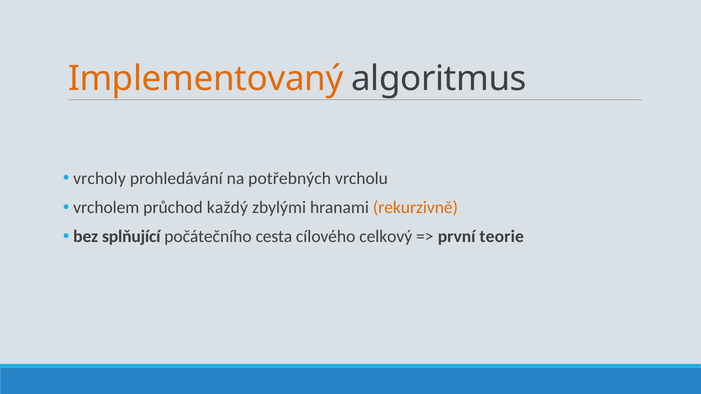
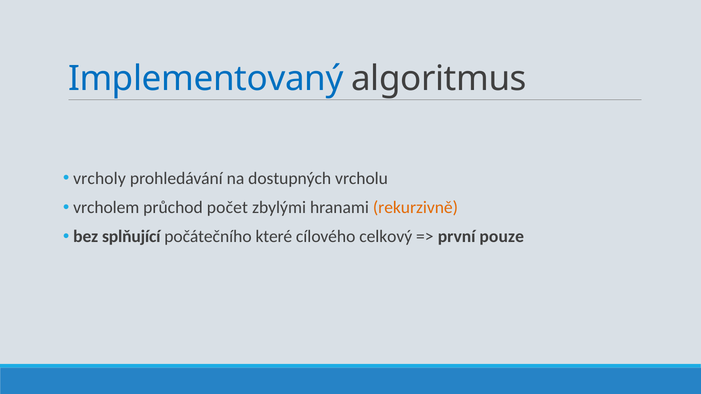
Implementovaný colour: orange -> blue
potřebných: potřebných -> dostupných
každý: každý -> počet
cesta: cesta -> které
teorie: teorie -> pouze
